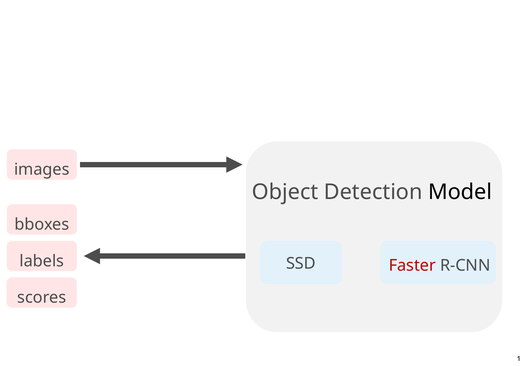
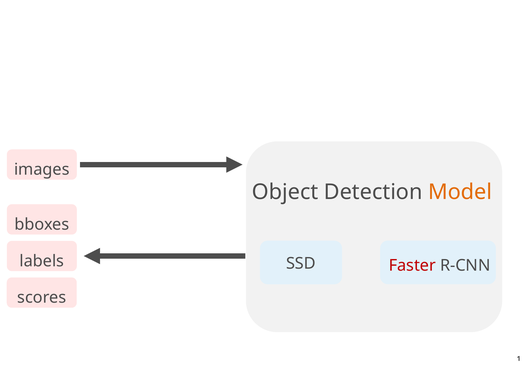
Model colour: black -> orange
